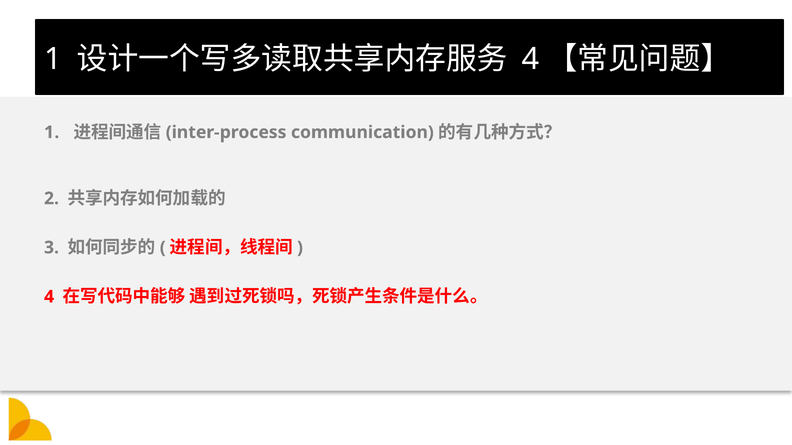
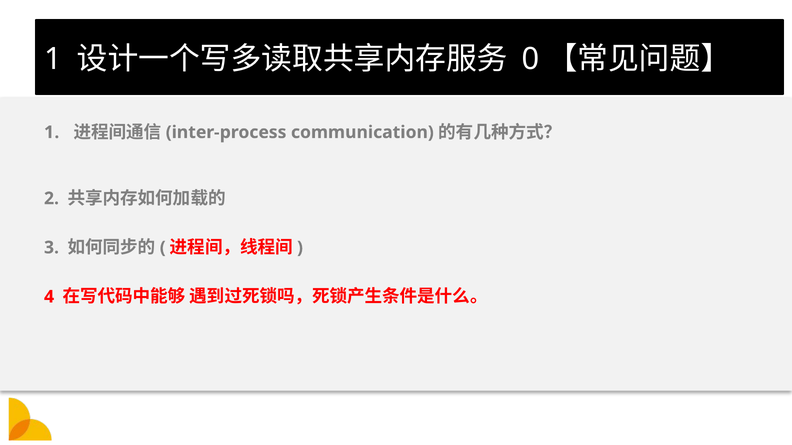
4 at (531, 59): 4 -> 0
